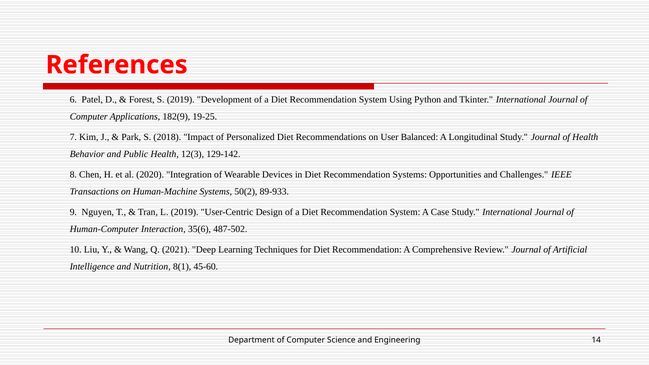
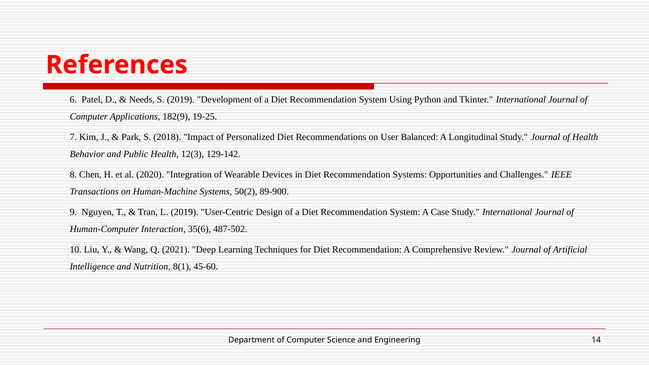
Forest: Forest -> Needs
89-933: 89-933 -> 89-900
